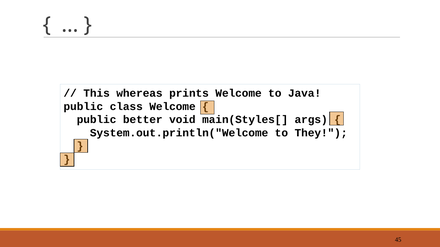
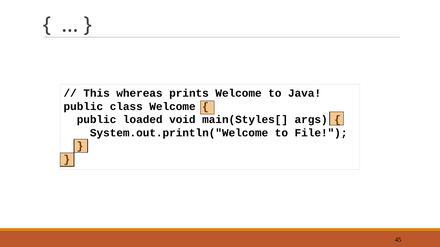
better: better -> loaded
They: They -> File
